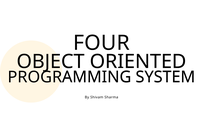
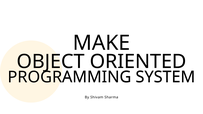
FOUR: FOUR -> MAKE
